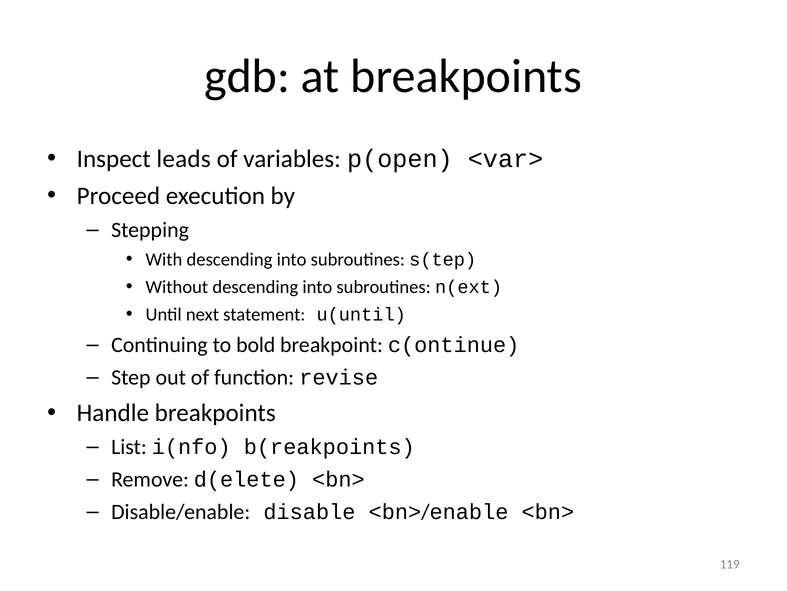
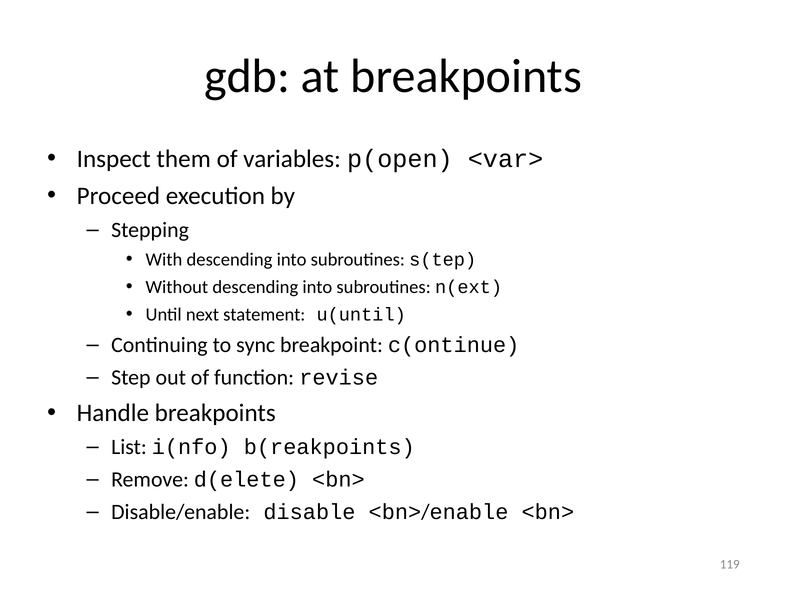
leads: leads -> them
bold: bold -> sync
